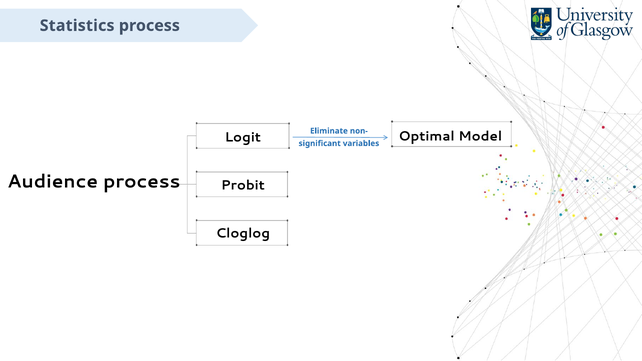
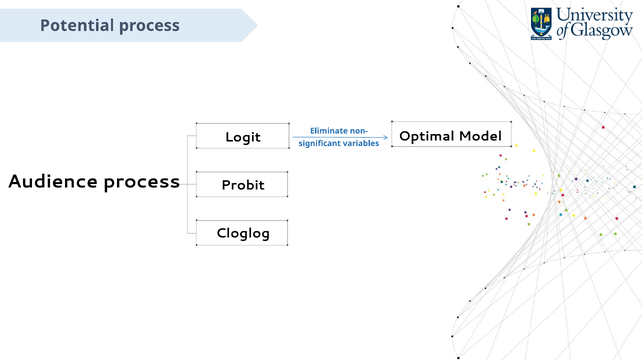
Statistics: Statistics -> Potential
